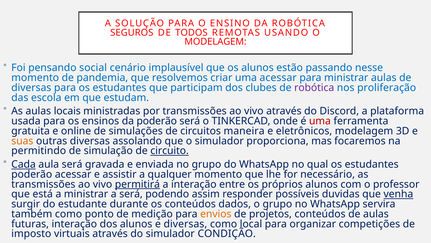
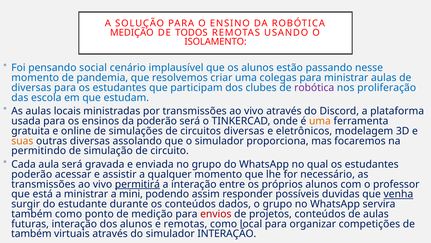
SEGUROS at (132, 33): SEGUROS -> MEDIÇÃO
MODELAGEM at (215, 42): MODELAGEM -> ISOLAMENTO
uma acessar: acessar -> colegas
uma at (320, 121) colour: red -> orange
circuitos maneira: maneira -> diversas
circuito underline: present -> none
Cada underline: present -> none
a será: será -> mini
envios colour: orange -> red
e diversas: diversas -> remotas
imposto at (31, 233): imposto -> também
simulador CONDIÇÃO: CONDIÇÃO -> INTERAÇÃO
